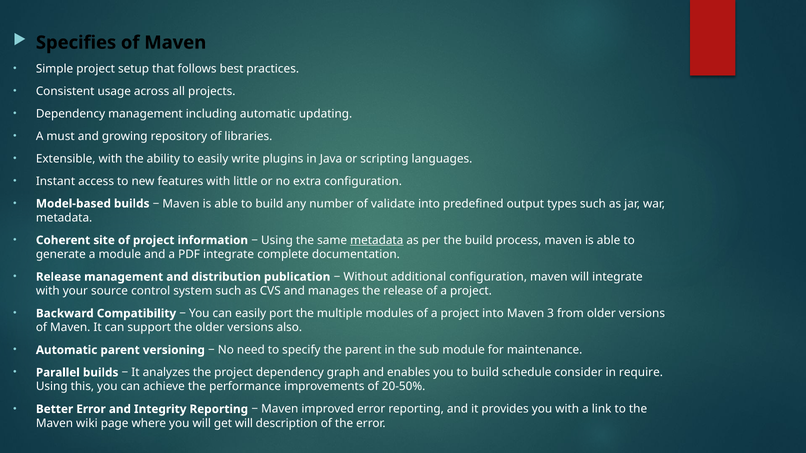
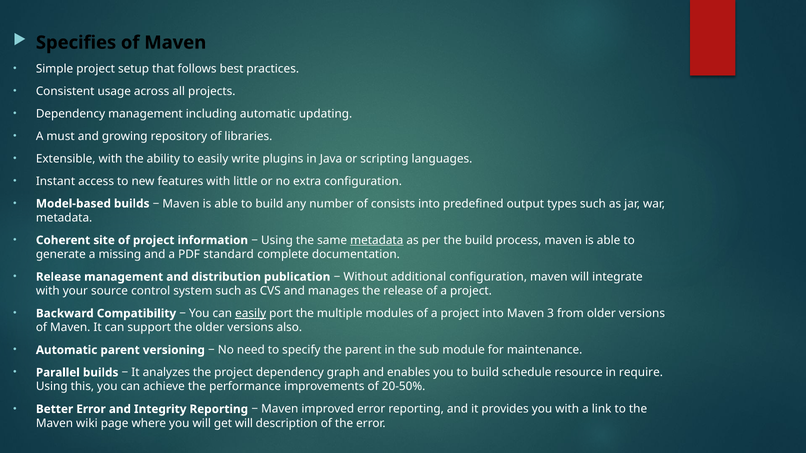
validate: validate -> consists
a module: module -> missing
PDF integrate: integrate -> standard
easily at (251, 314) underline: none -> present
consider: consider -> resource
